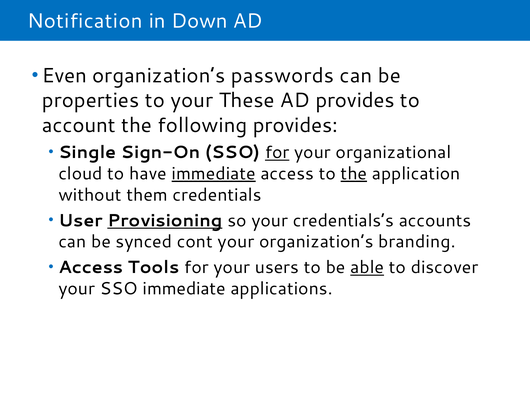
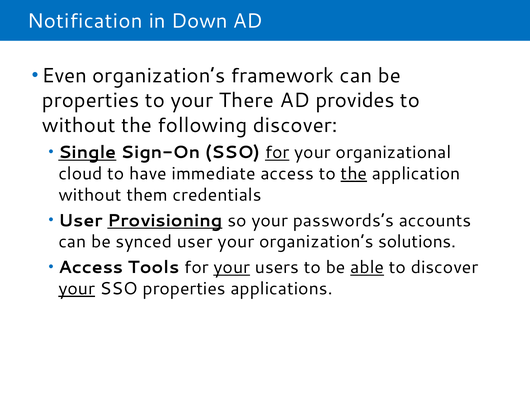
passwords: passwords -> framework
These: These -> There
account at (79, 125): account -> without
following provides: provides -> discover
Single underline: none -> present
immediate at (214, 173) underline: present -> none
credentials’s: credentials’s -> passwords’s
synced cont: cont -> user
branding: branding -> solutions
your at (232, 267) underline: none -> present
your at (77, 288) underline: none -> present
SSO immediate: immediate -> properties
